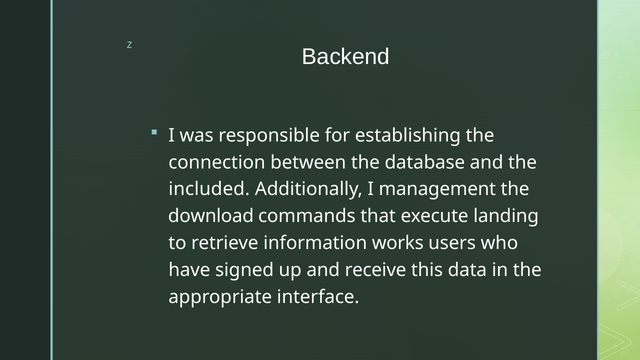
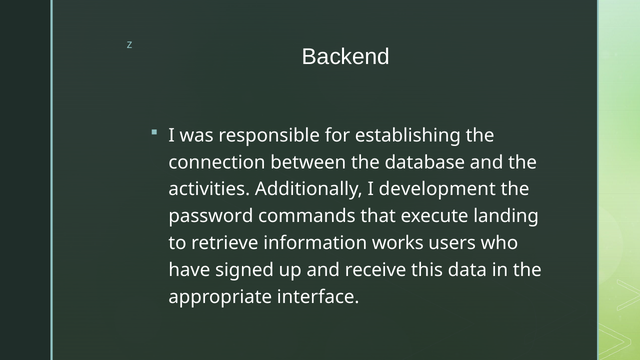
included: included -> activities
management: management -> development
download: download -> password
